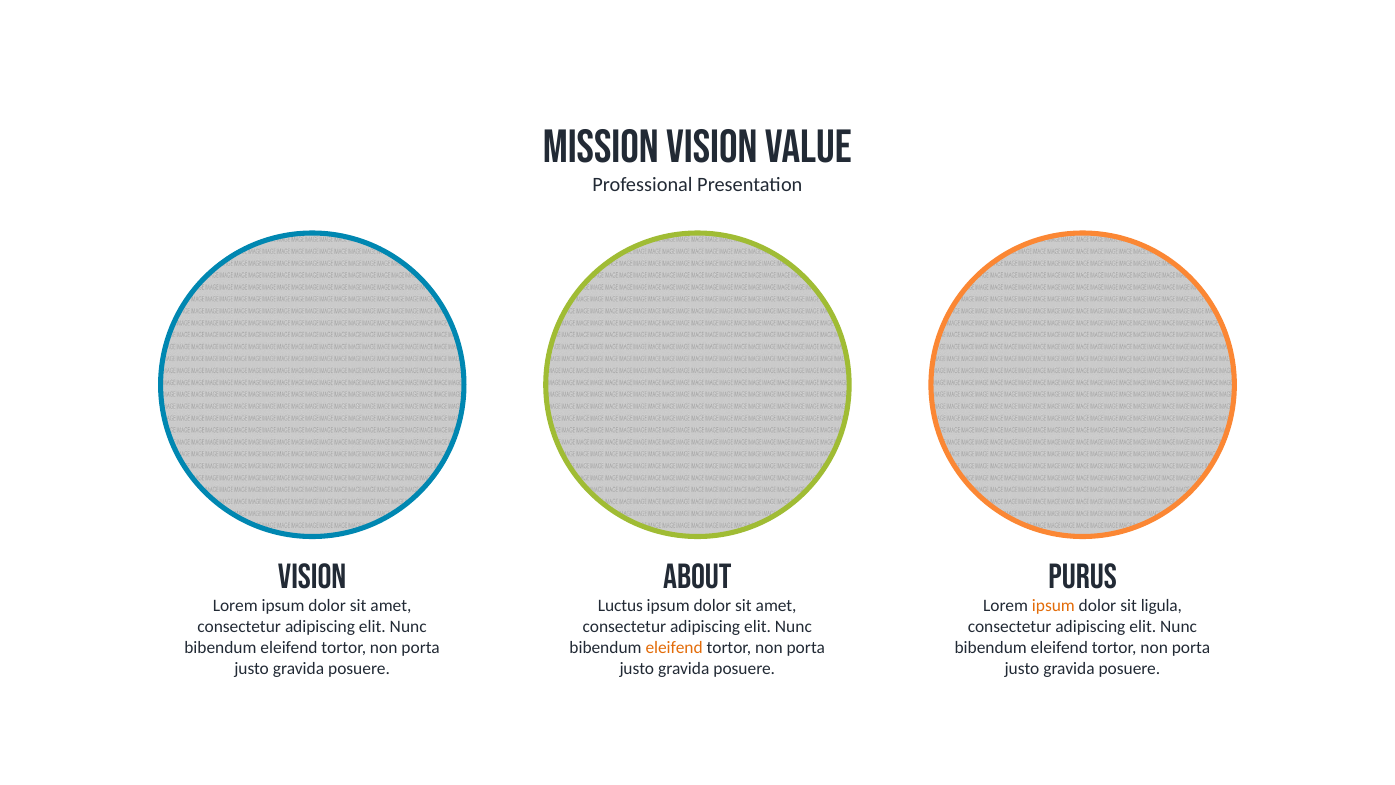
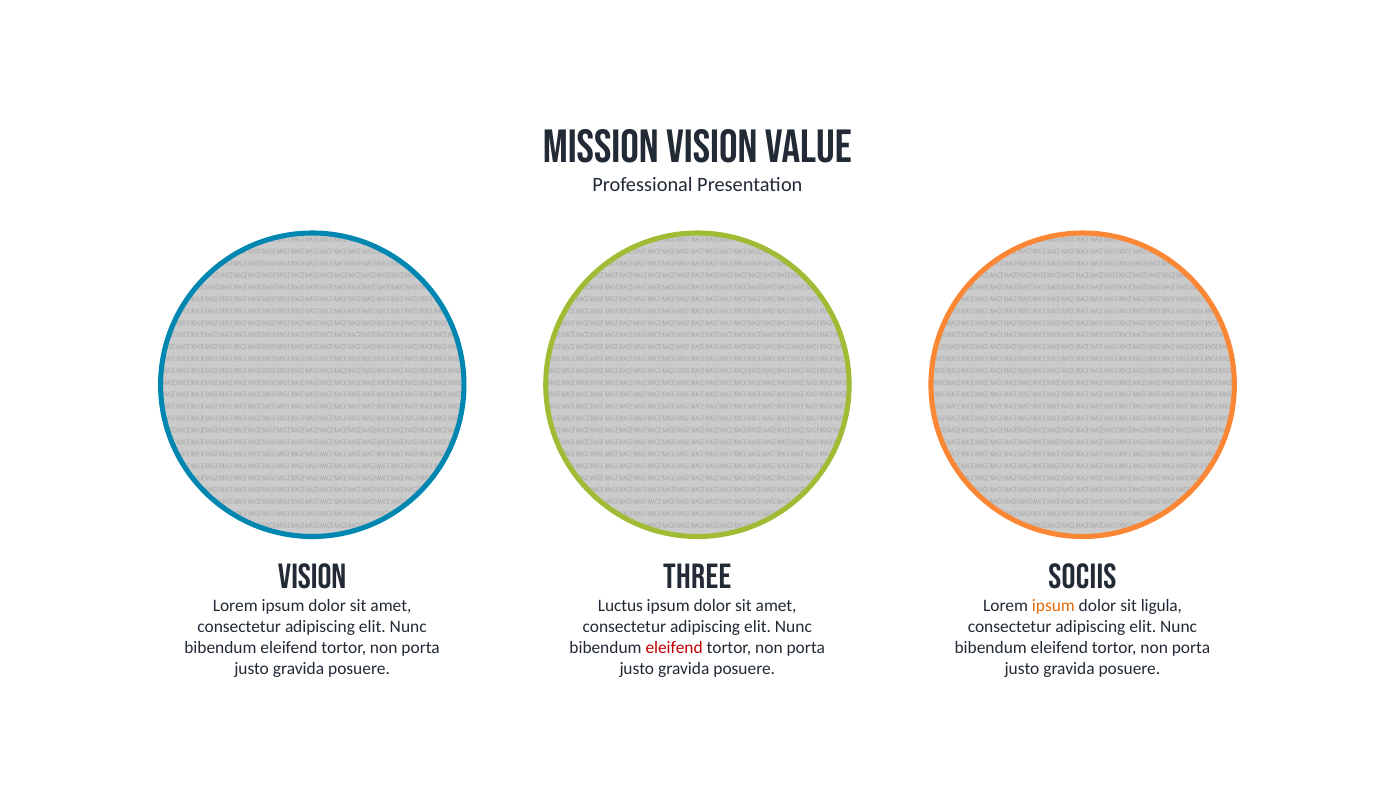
about: about -> three
purus: purus -> sociis
eleifend at (674, 647) colour: orange -> red
